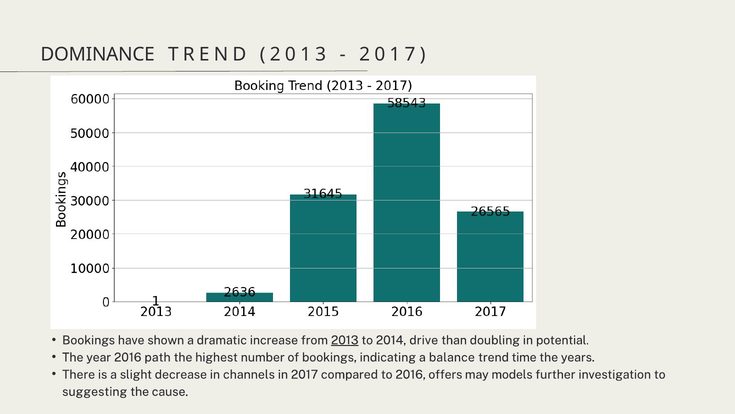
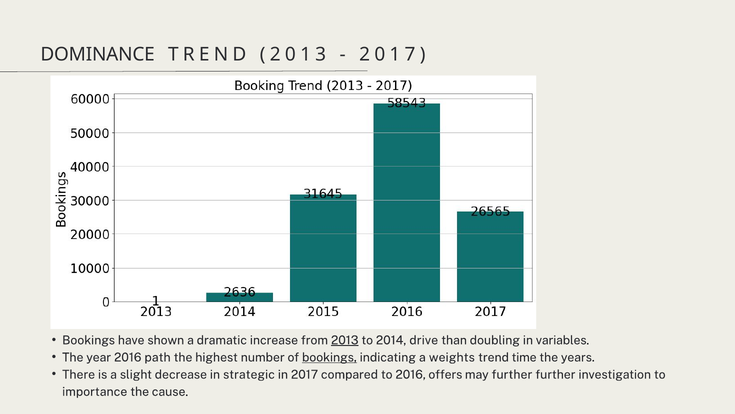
potential: potential -> variables
bookings at (329, 357) underline: none -> present
balance: balance -> weights
channels: channels -> strategic
may models: models -> further
suggesting: suggesting -> importance
